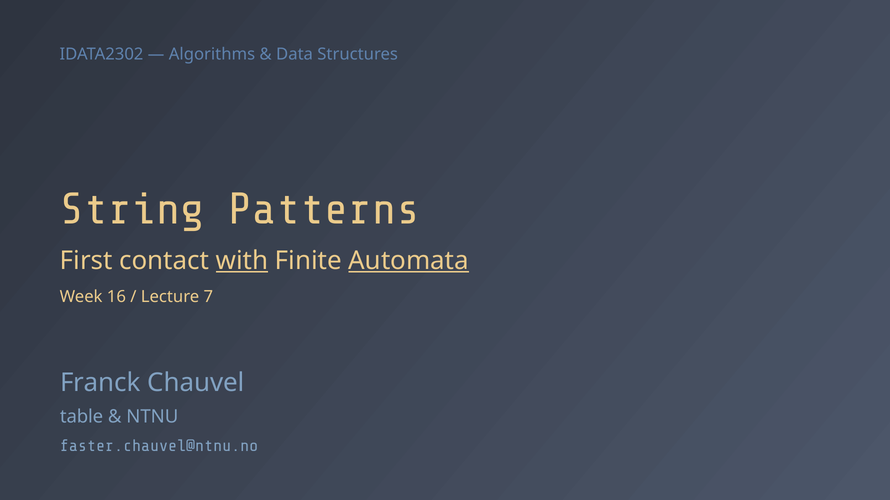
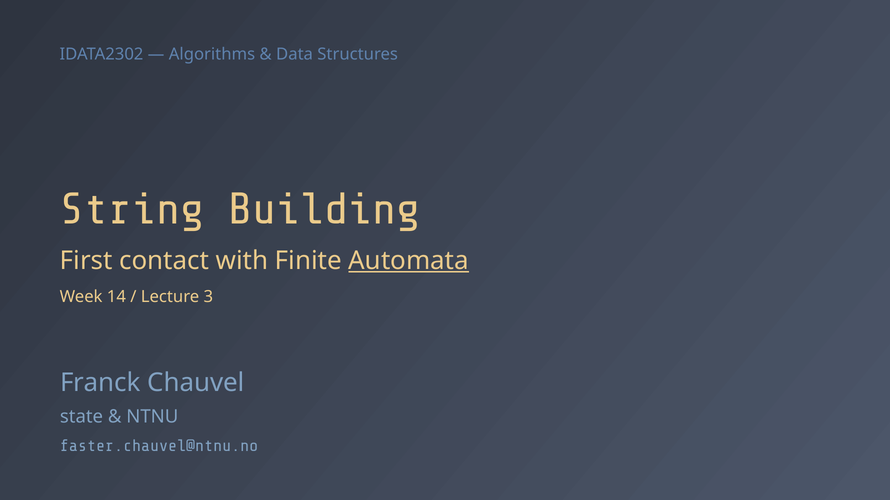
Patterns: Patterns -> Building
with underline: present -> none
16: 16 -> 14
7: 7 -> 3
table: table -> state
